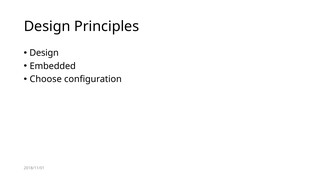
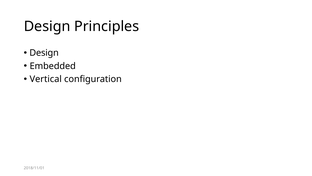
Choose: Choose -> Vertical
